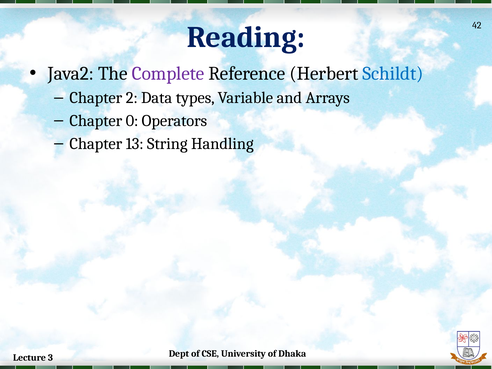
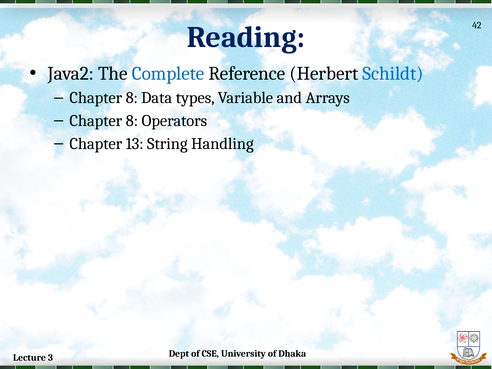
Complete colour: purple -> blue
2 at (132, 98): 2 -> 8
0 at (132, 121): 0 -> 8
